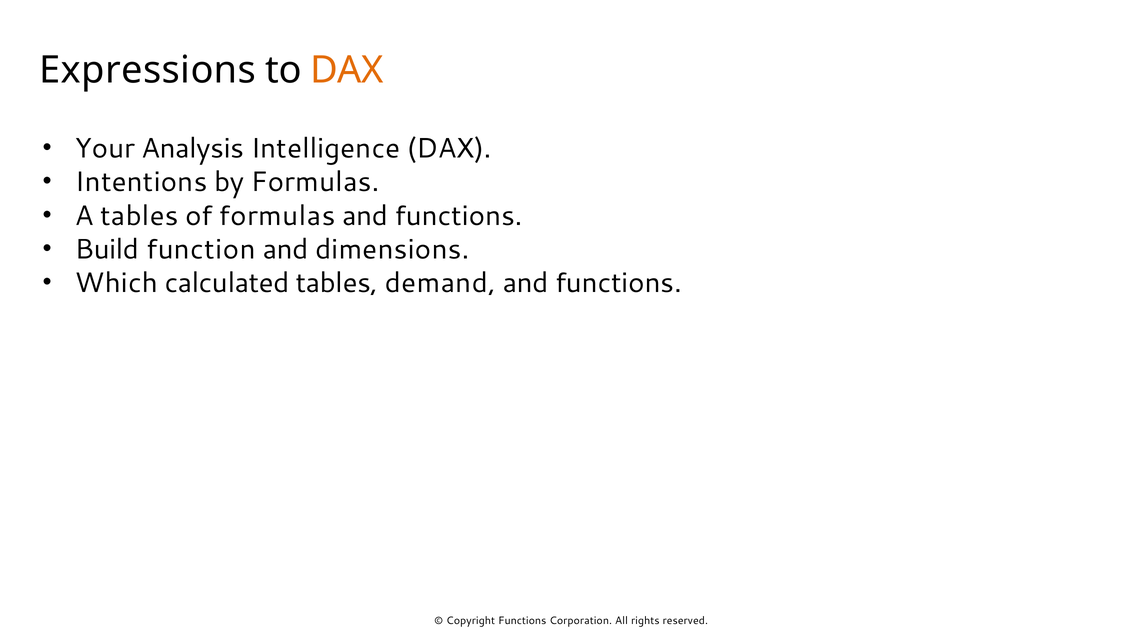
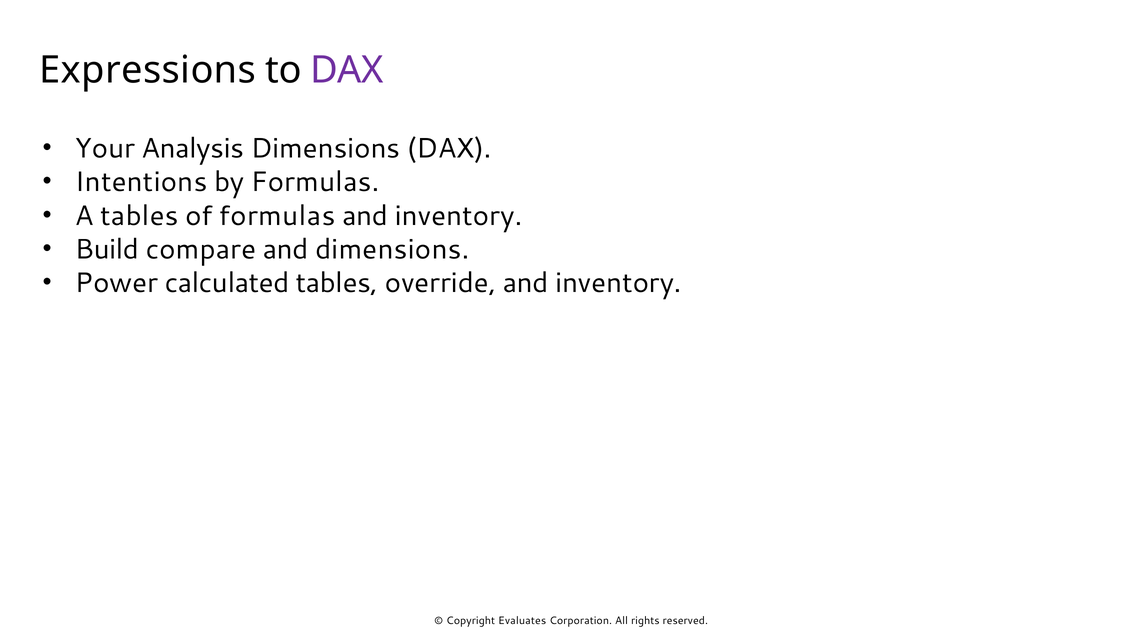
DAX at (347, 70) colour: orange -> purple
Analysis Intelligence: Intelligence -> Dimensions
functions at (459, 216): functions -> inventory
function: function -> compare
Which: Which -> Power
demand: demand -> override
functions at (618, 283): functions -> inventory
Functions at (522, 621): Functions -> Evaluates
